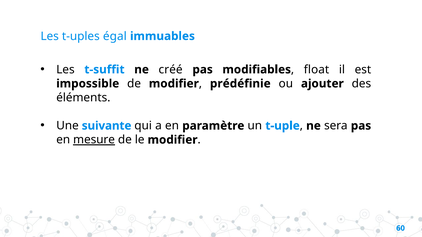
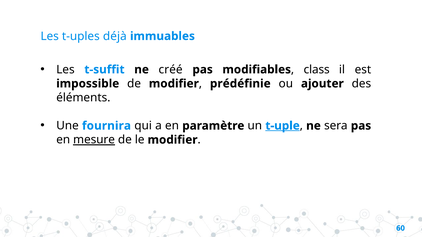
égal: égal -> déjà
float: float -> class
suivante: suivante -> fournira
t-uple underline: none -> present
